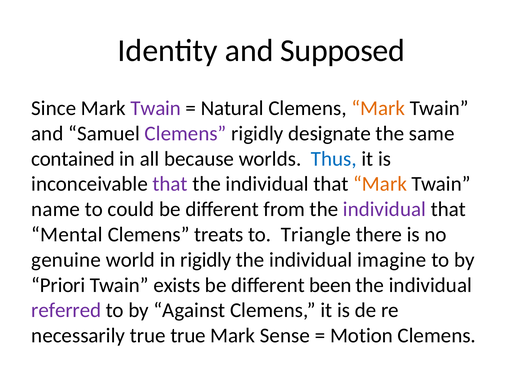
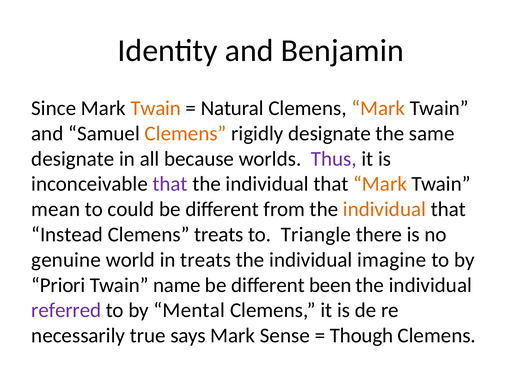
Supposed: Supposed -> Benjamin
Twain at (156, 108) colour: purple -> orange
Clemens at (186, 133) colour: purple -> orange
contained at (73, 159): contained -> designate
Thus colour: blue -> purple
name: name -> mean
individual at (384, 209) colour: purple -> orange
Mental: Mental -> Instead
in rigidly: rigidly -> treats
exists: exists -> name
Against: Against -> Mental
true true: true -> says
Motion: Motion -> Though
